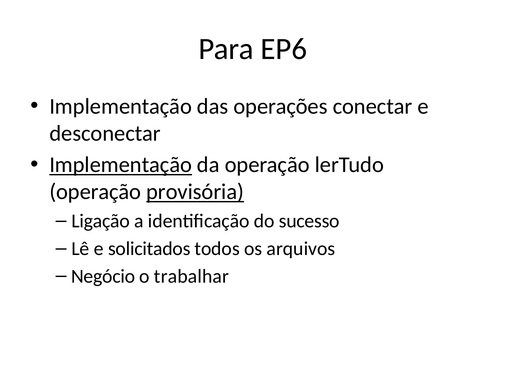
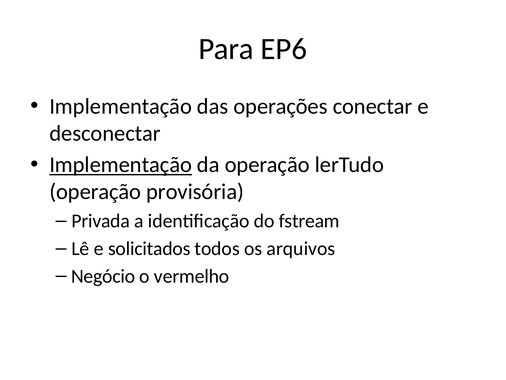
provisória underline: present -> none
Ligação: Ligação -> Privada
sucesso: sucesso -> fstream
trabalhar: trabalhar -> vermelho
